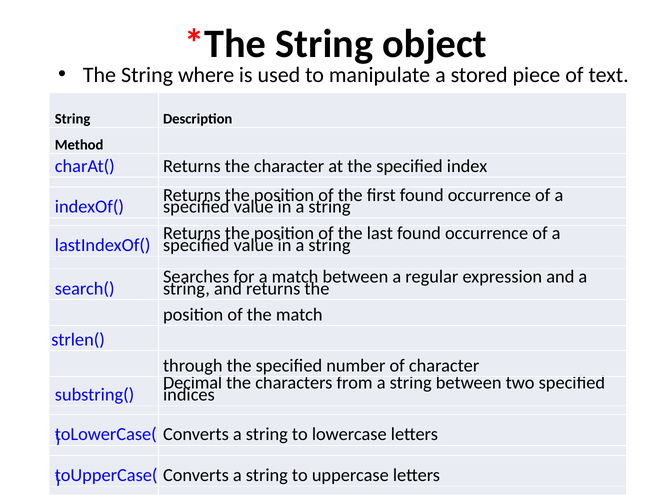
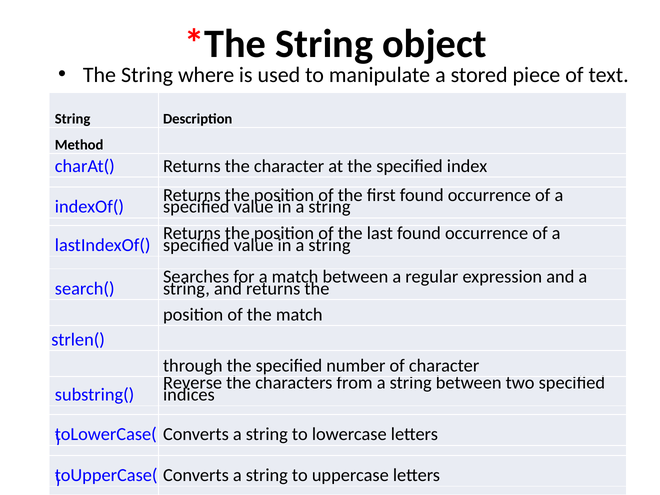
Decimal: Decimal -> Reverse
